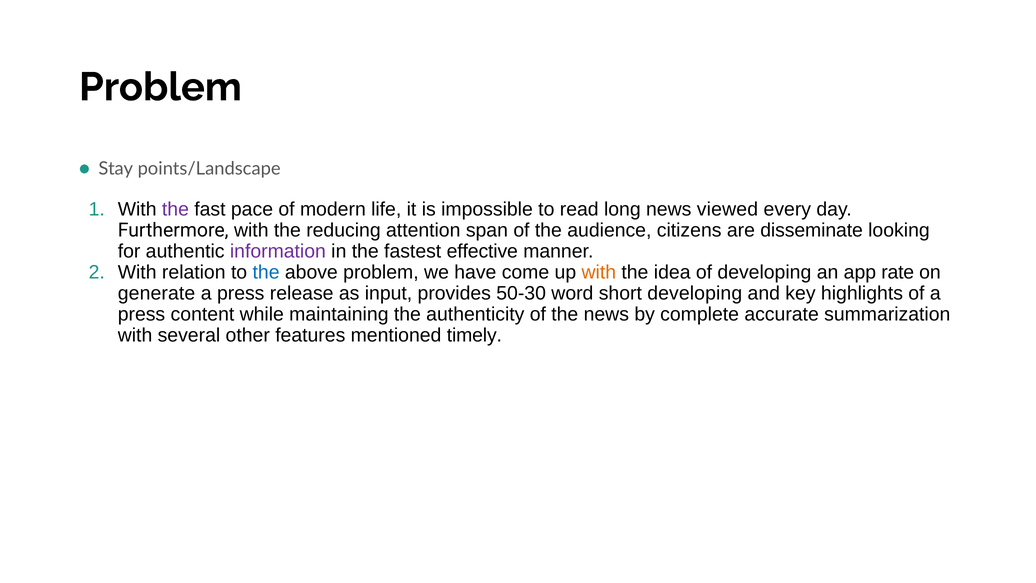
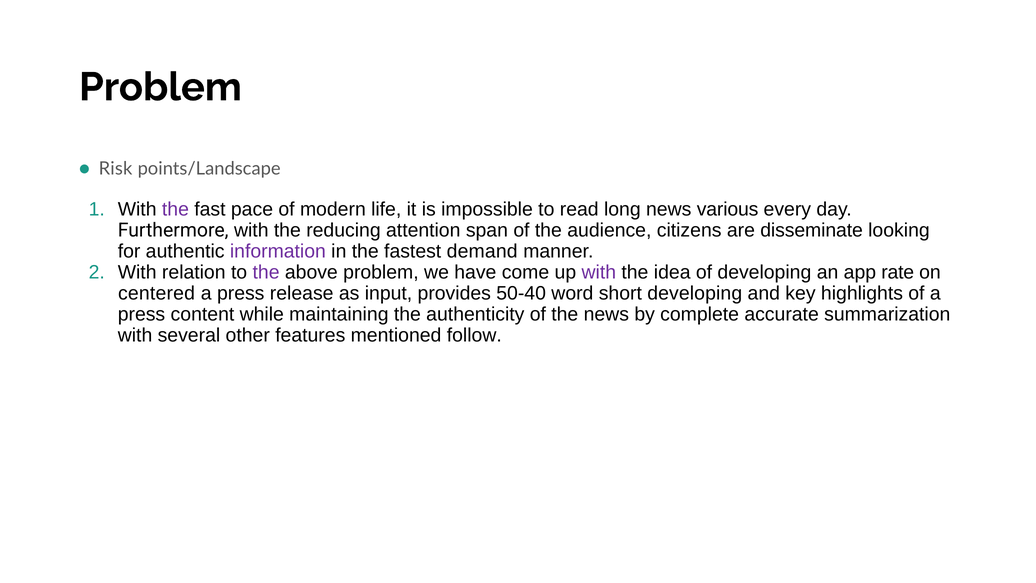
Stay: Stay -> Risk
viewed: viewed -> various
effective: effective -> demand
the at (266, 272) colour: blue -> purple
with at (599, 272) colour: orange -> purple
generate: generate -> centered
50-30: 50-30 -> 50-40
timely: timely -> follow
